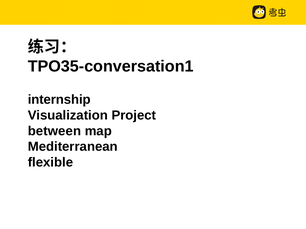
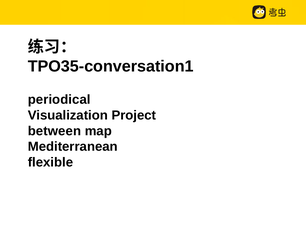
internship: internship -> periodical
